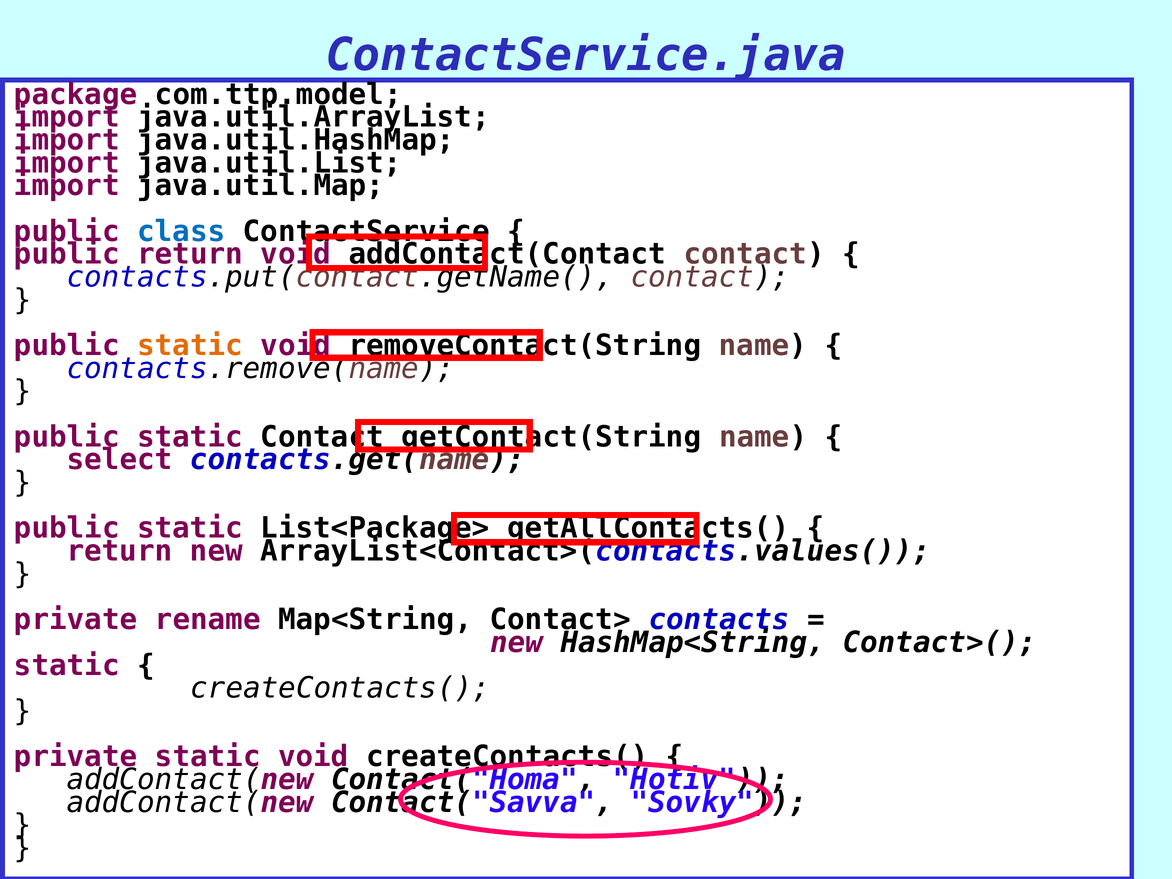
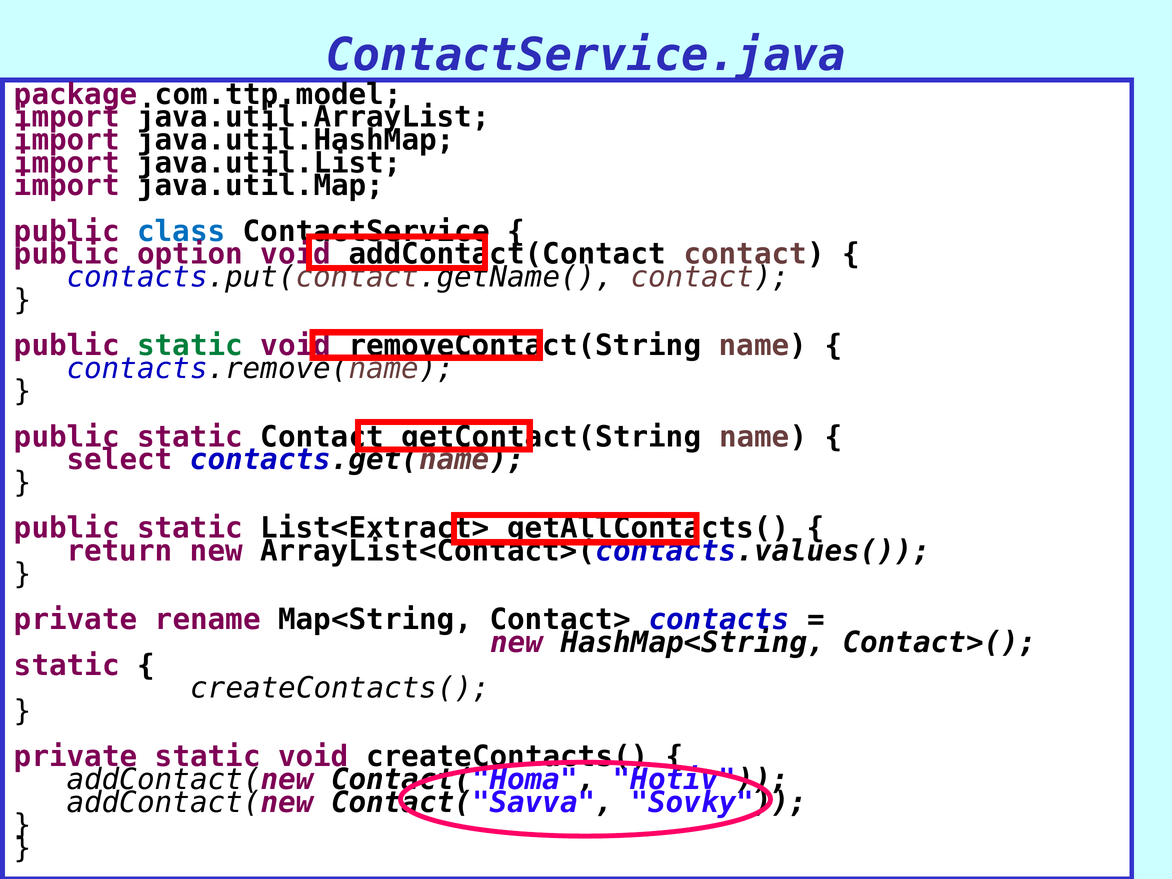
public return: return -> option
static at (190, 346) colour: orange -> green
List<Package>: List<Package> -> List<Extract>
